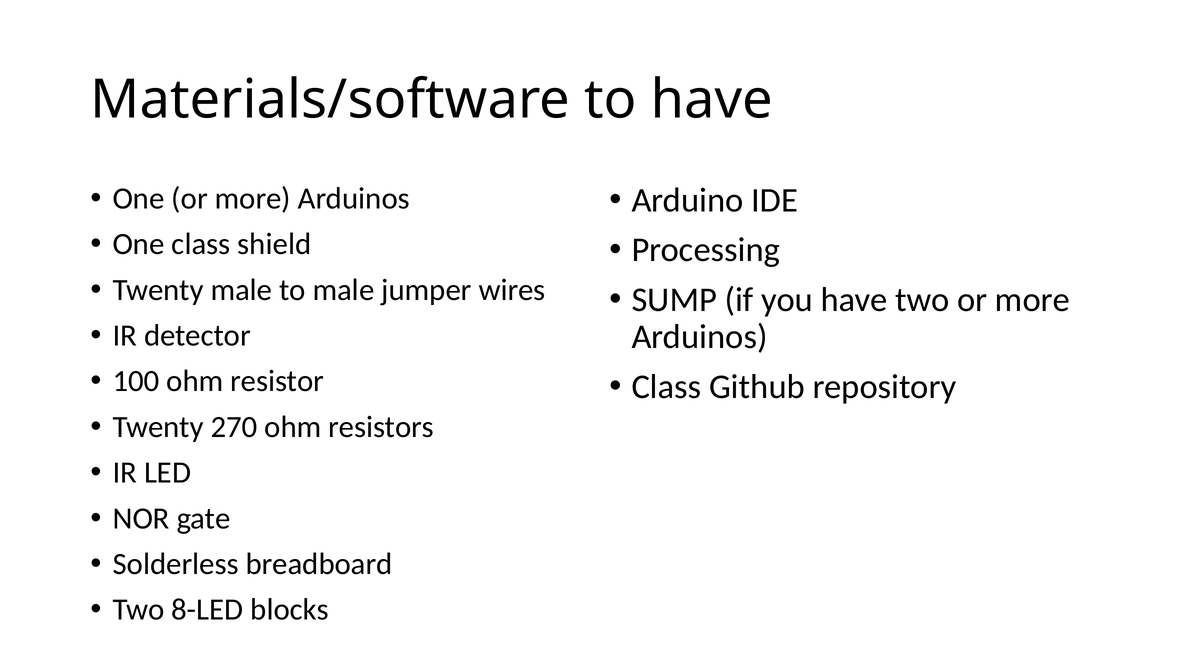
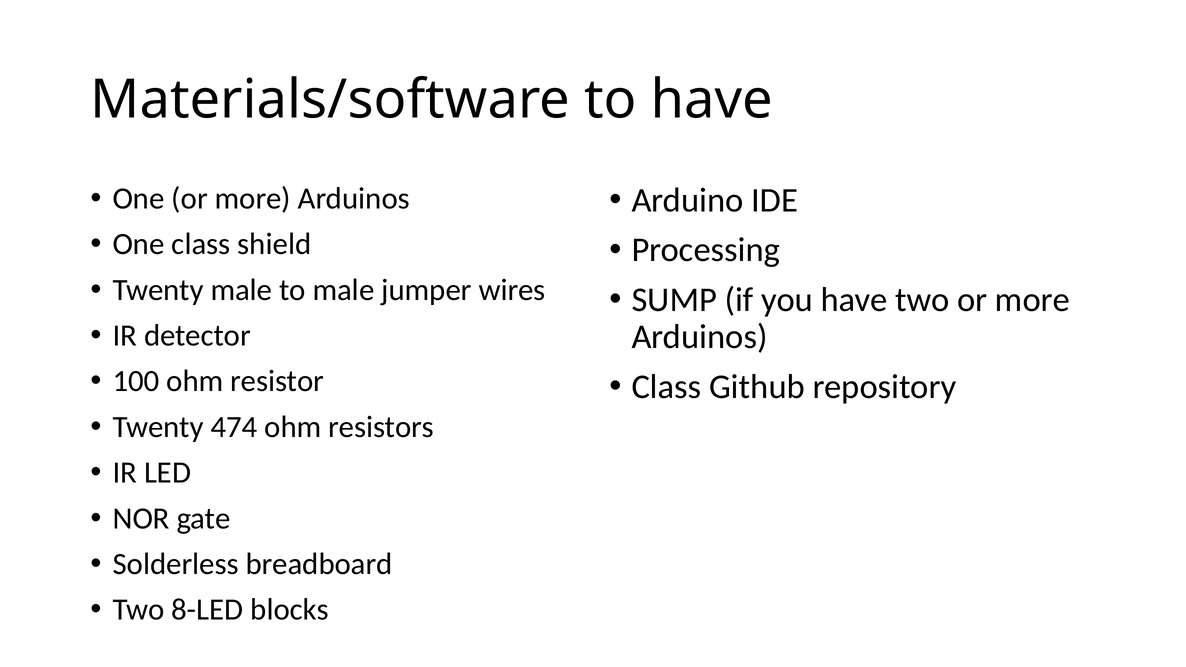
270: 270 -> 474
